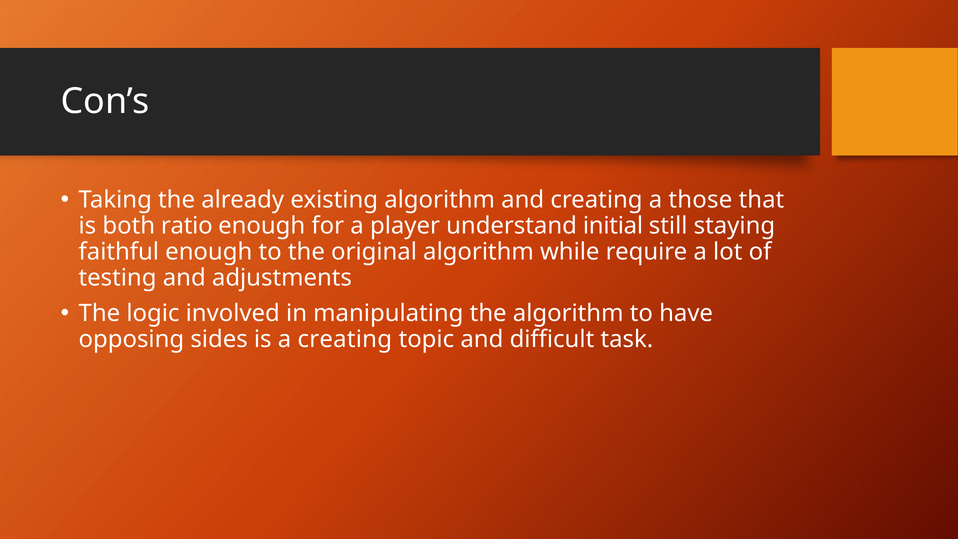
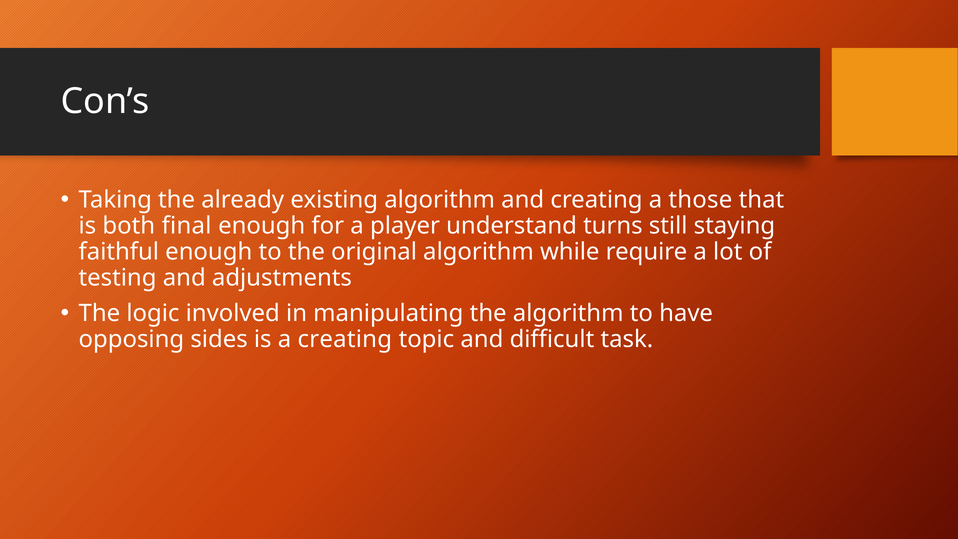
ratio: ratio -> final
initial: initial -> turns
